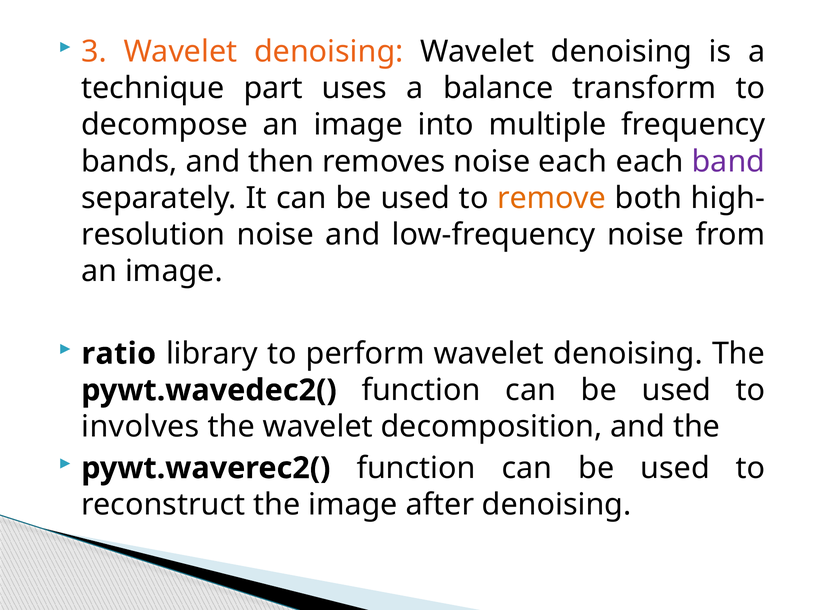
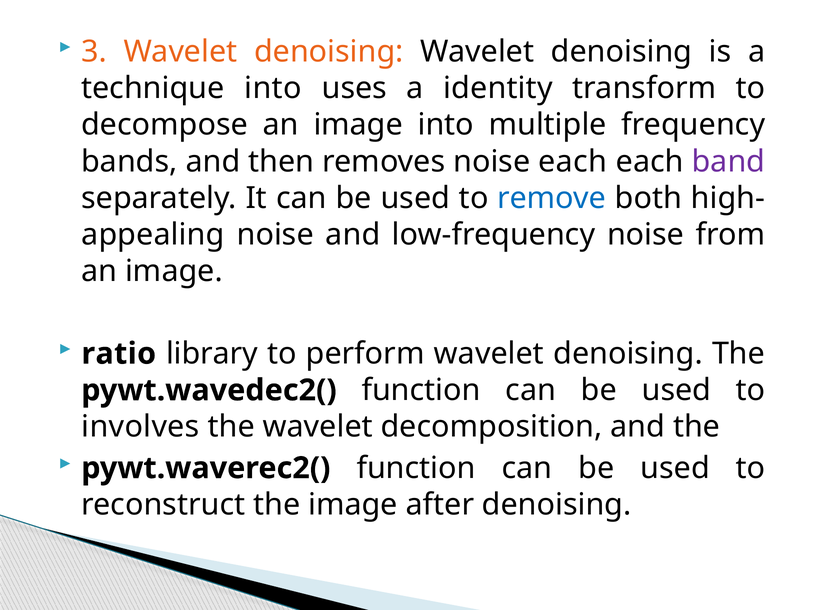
technique part: part -> into
balance: balance -> identity
remove colour: orange -> blue
resolution: resolution -> appealing
